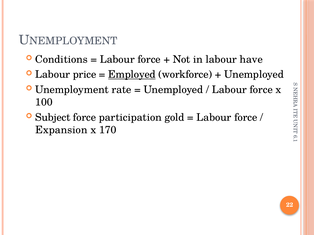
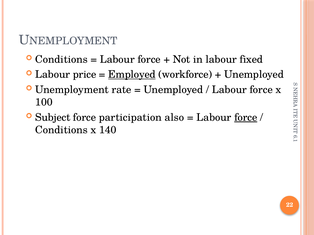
have: have -> fixed
gold: gold -> also
force at (246, 118) underline: none -> present
Expansion at (61, 130): Expansion -> Conditions
170: 170 -> 140
